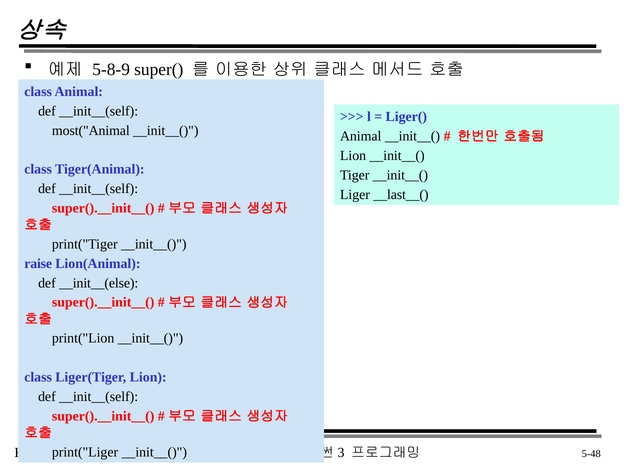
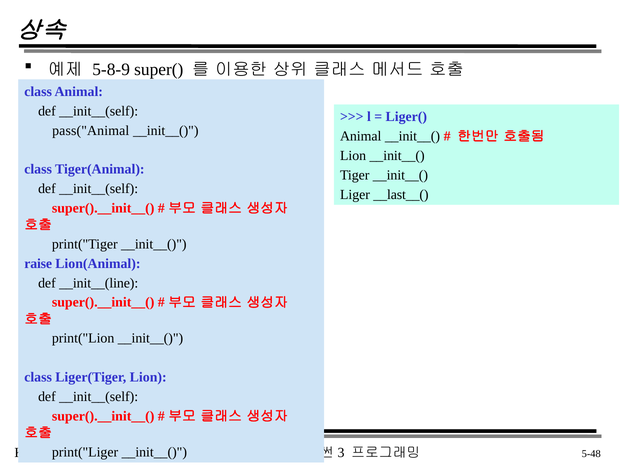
most("Animal: most("Animal -> pass("Animal
__init__(else: __init__(else -> __init__(line
